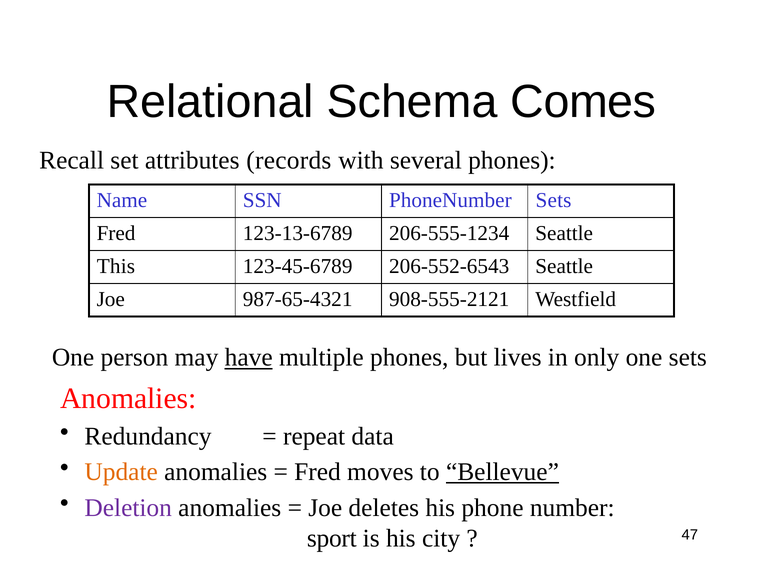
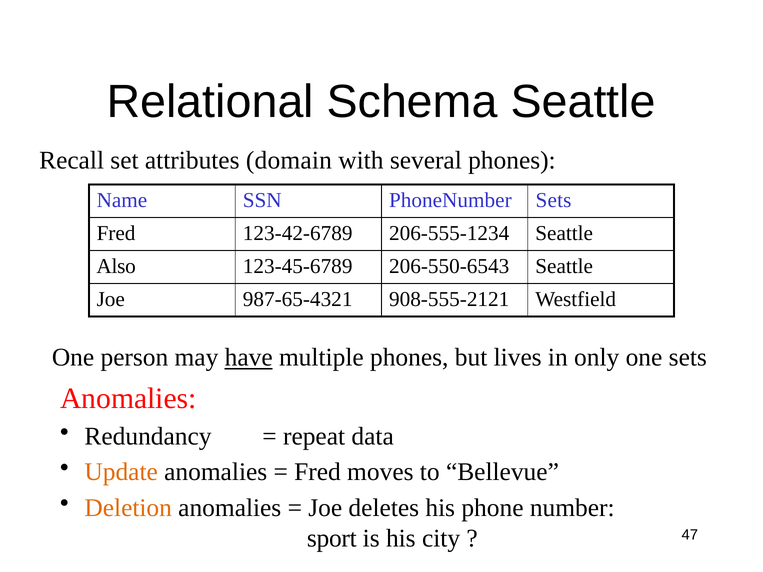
Schema Comes: Comes -> Seattle
records: records -> domain
123-13-6789: 123-13-6789 -> 123-42-6789
This: This -> Also
206-552-6543: 206-552-6543 -> 206-550-6543
Bellevue underline: present -> none
Deletion colour: purple -> orange
